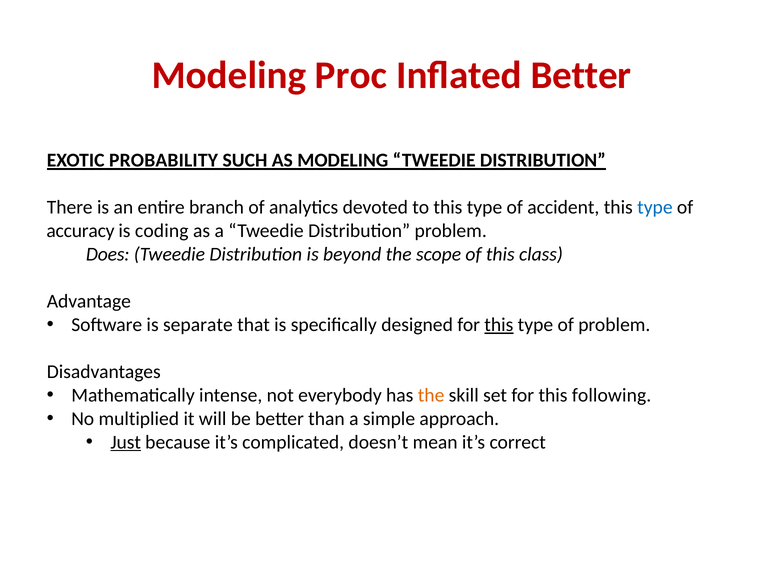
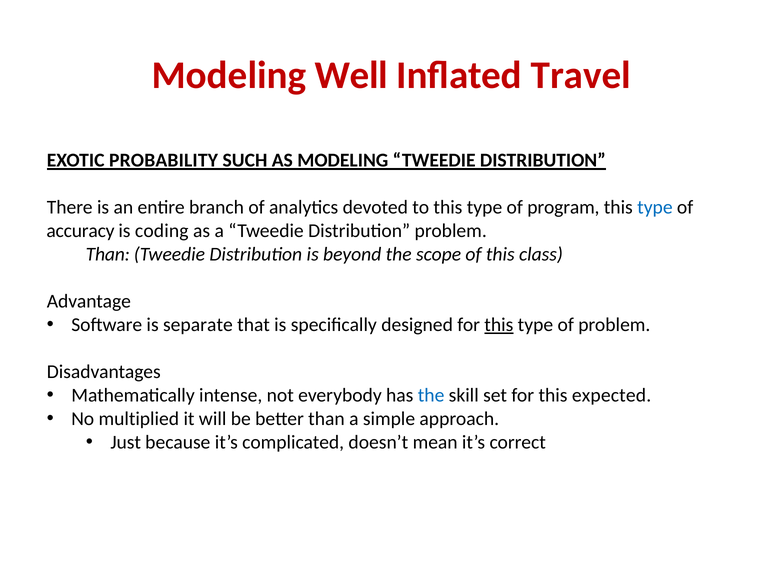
Proc: Proc -> Well
Inflated Better: Better -> Travel
accident: accident -> program
Does at (108, 254): Does -> Than
the at (431, 395) colour: orange -> blue
following: following -> expected
Just underline: present -> none
